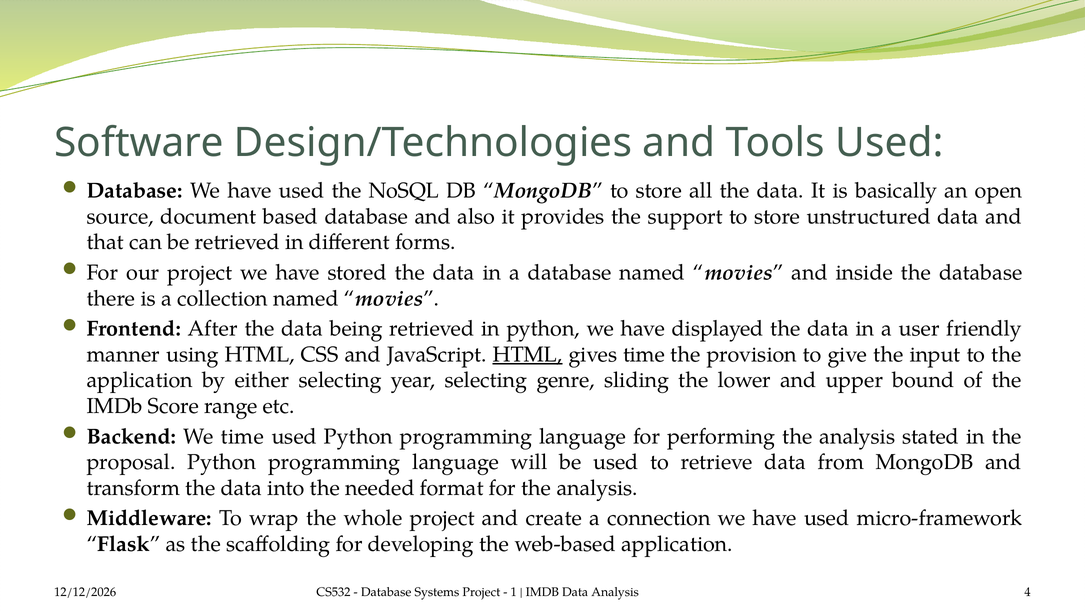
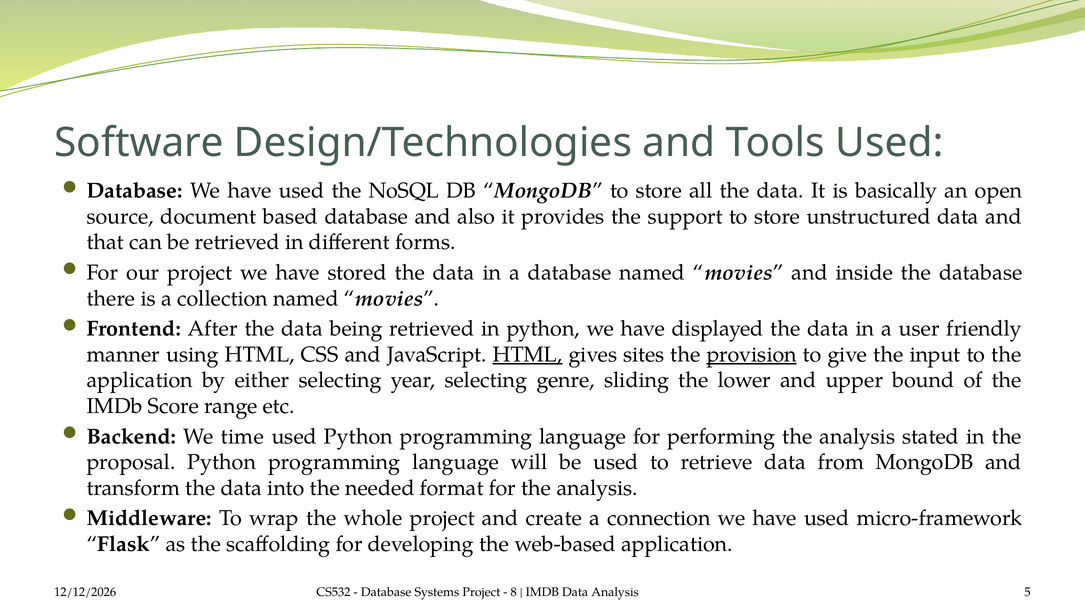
gives time: time -> sites
provision underline: none -> present
1: 1 -> 8
4: 4 -> 5
